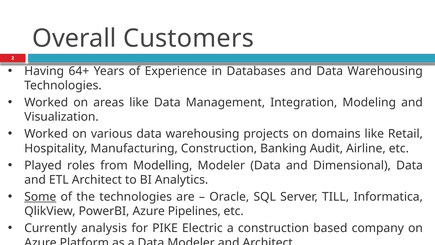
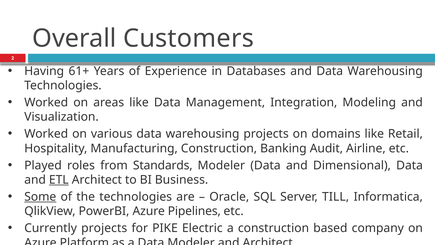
64+: 64+ -> 61+
Modelling: Modelling -> Standards
ETL underline: none -> present
Analytics: Analytics -> Business
Currently analysis: analysis -> projects
